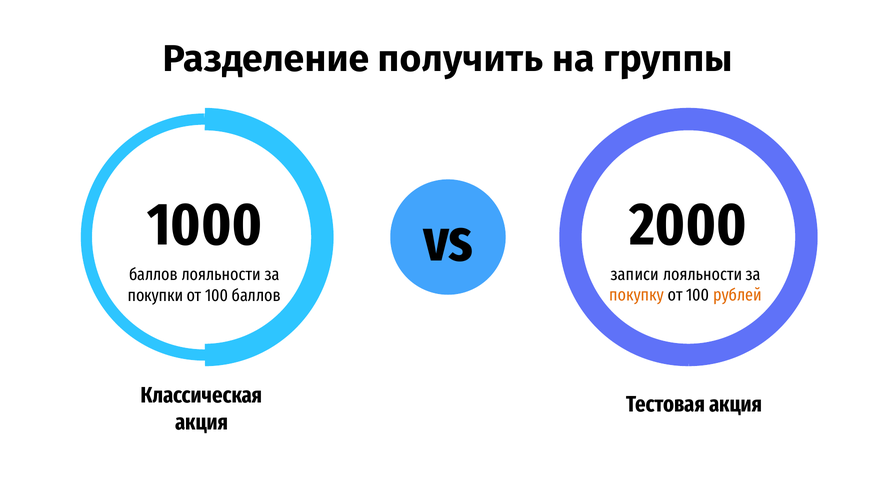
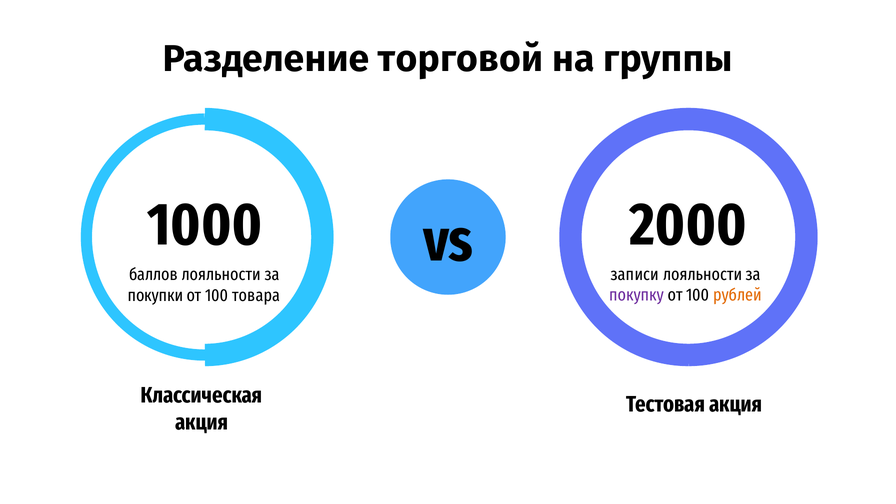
получить: получить -> торговой
покупку colour: orange -> purple
100 баллов: баллов -> товара
